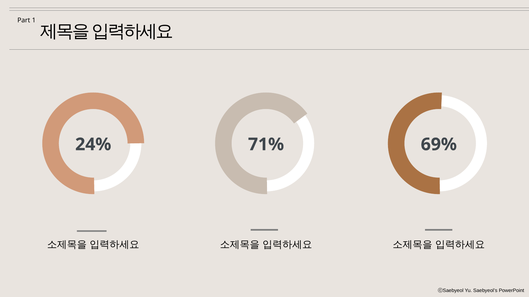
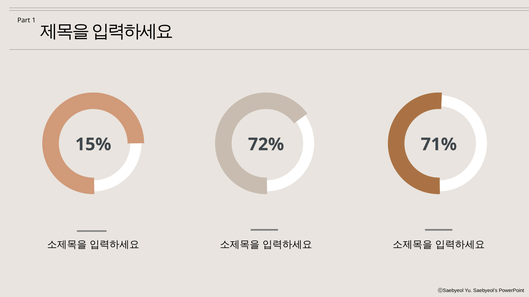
24%: 24% -> 15%
71%: 71% -> 72%
69%: 69% -> 71%
